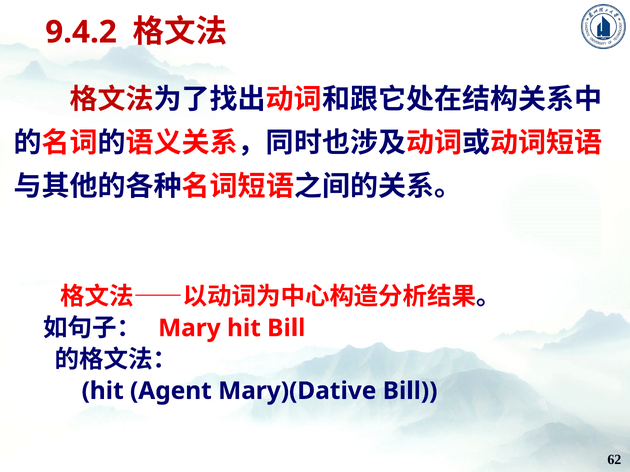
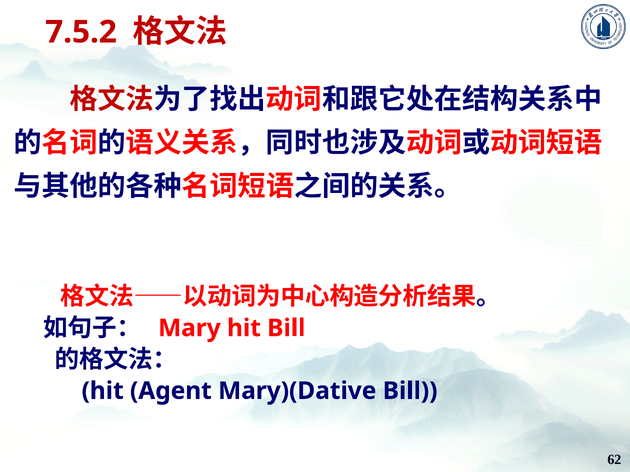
9.4.2: 9.4.2 -> 7.5.2
